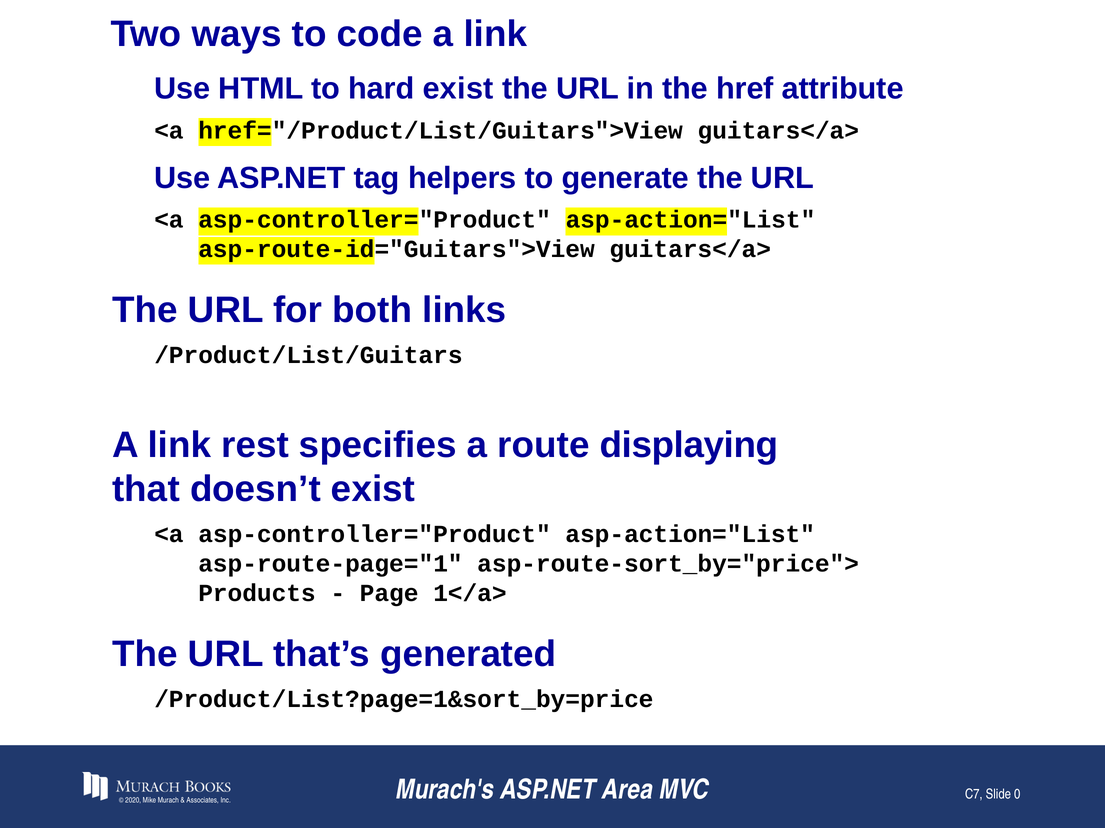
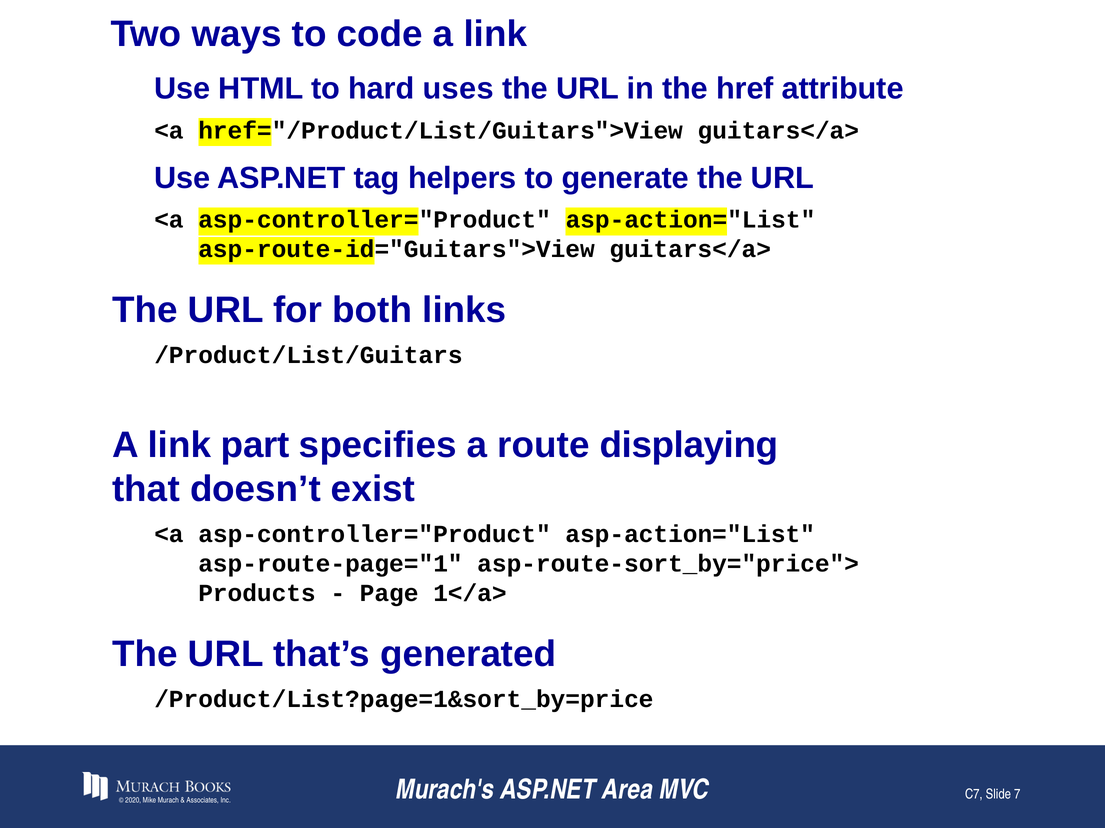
hard exist: exist -> uses
rest: rest -> part
0: 0 -> 7
